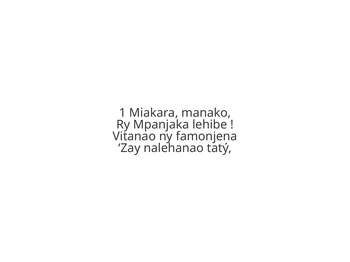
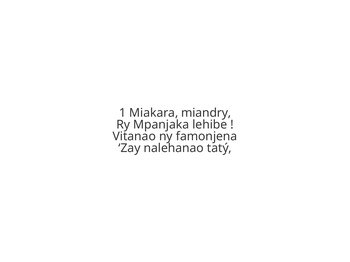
manako: manako -> miandry
